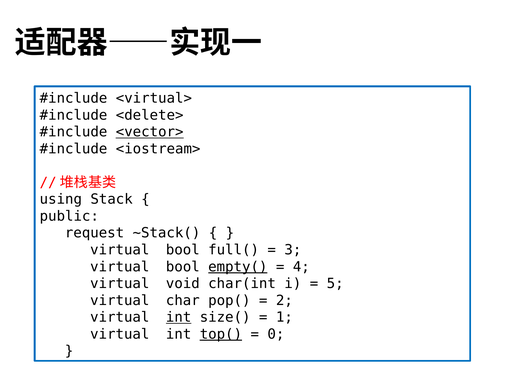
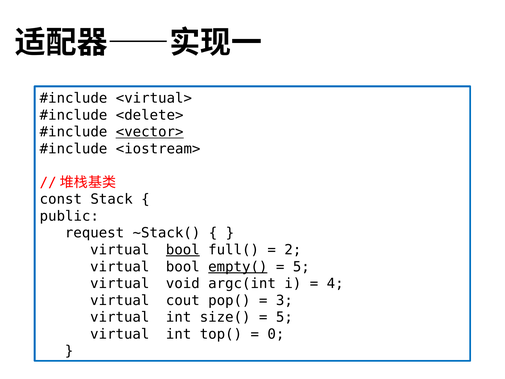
using: using -> const
bool at (183, 250) underline: none -> present
3: 3 -> 2
4 at (301, 267): 4 -> 5
char(int: char(int -> argc(int
5: 5 -> 4
char: char -> cout
2: 2 -> 3
int at (179, 317) underline: present -> none
1 at (284, 317): 1 -> 5
top( underline: present -> none
